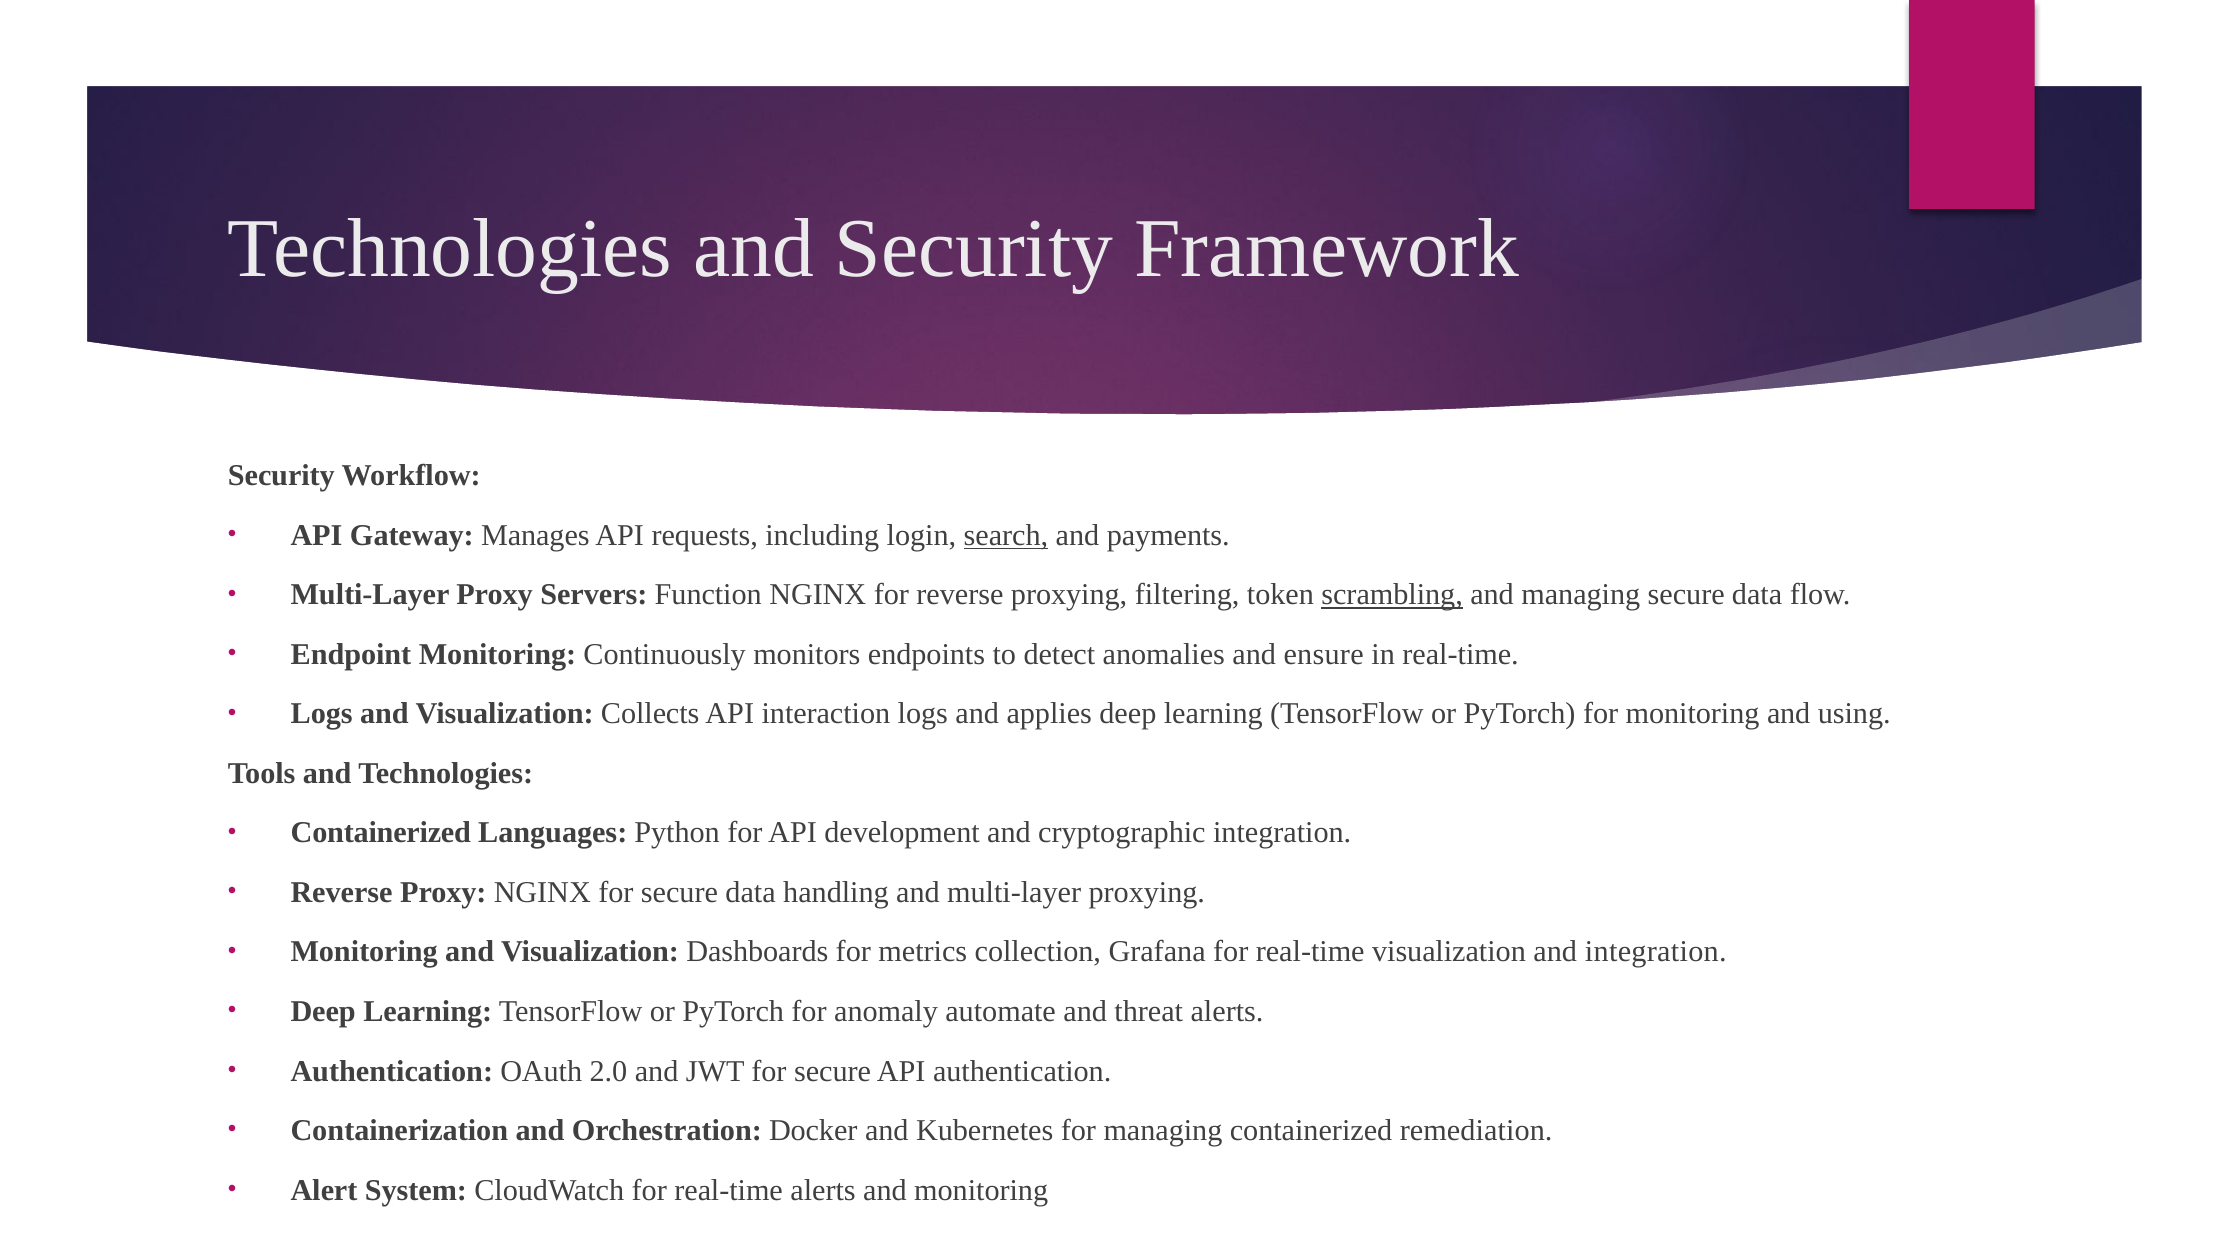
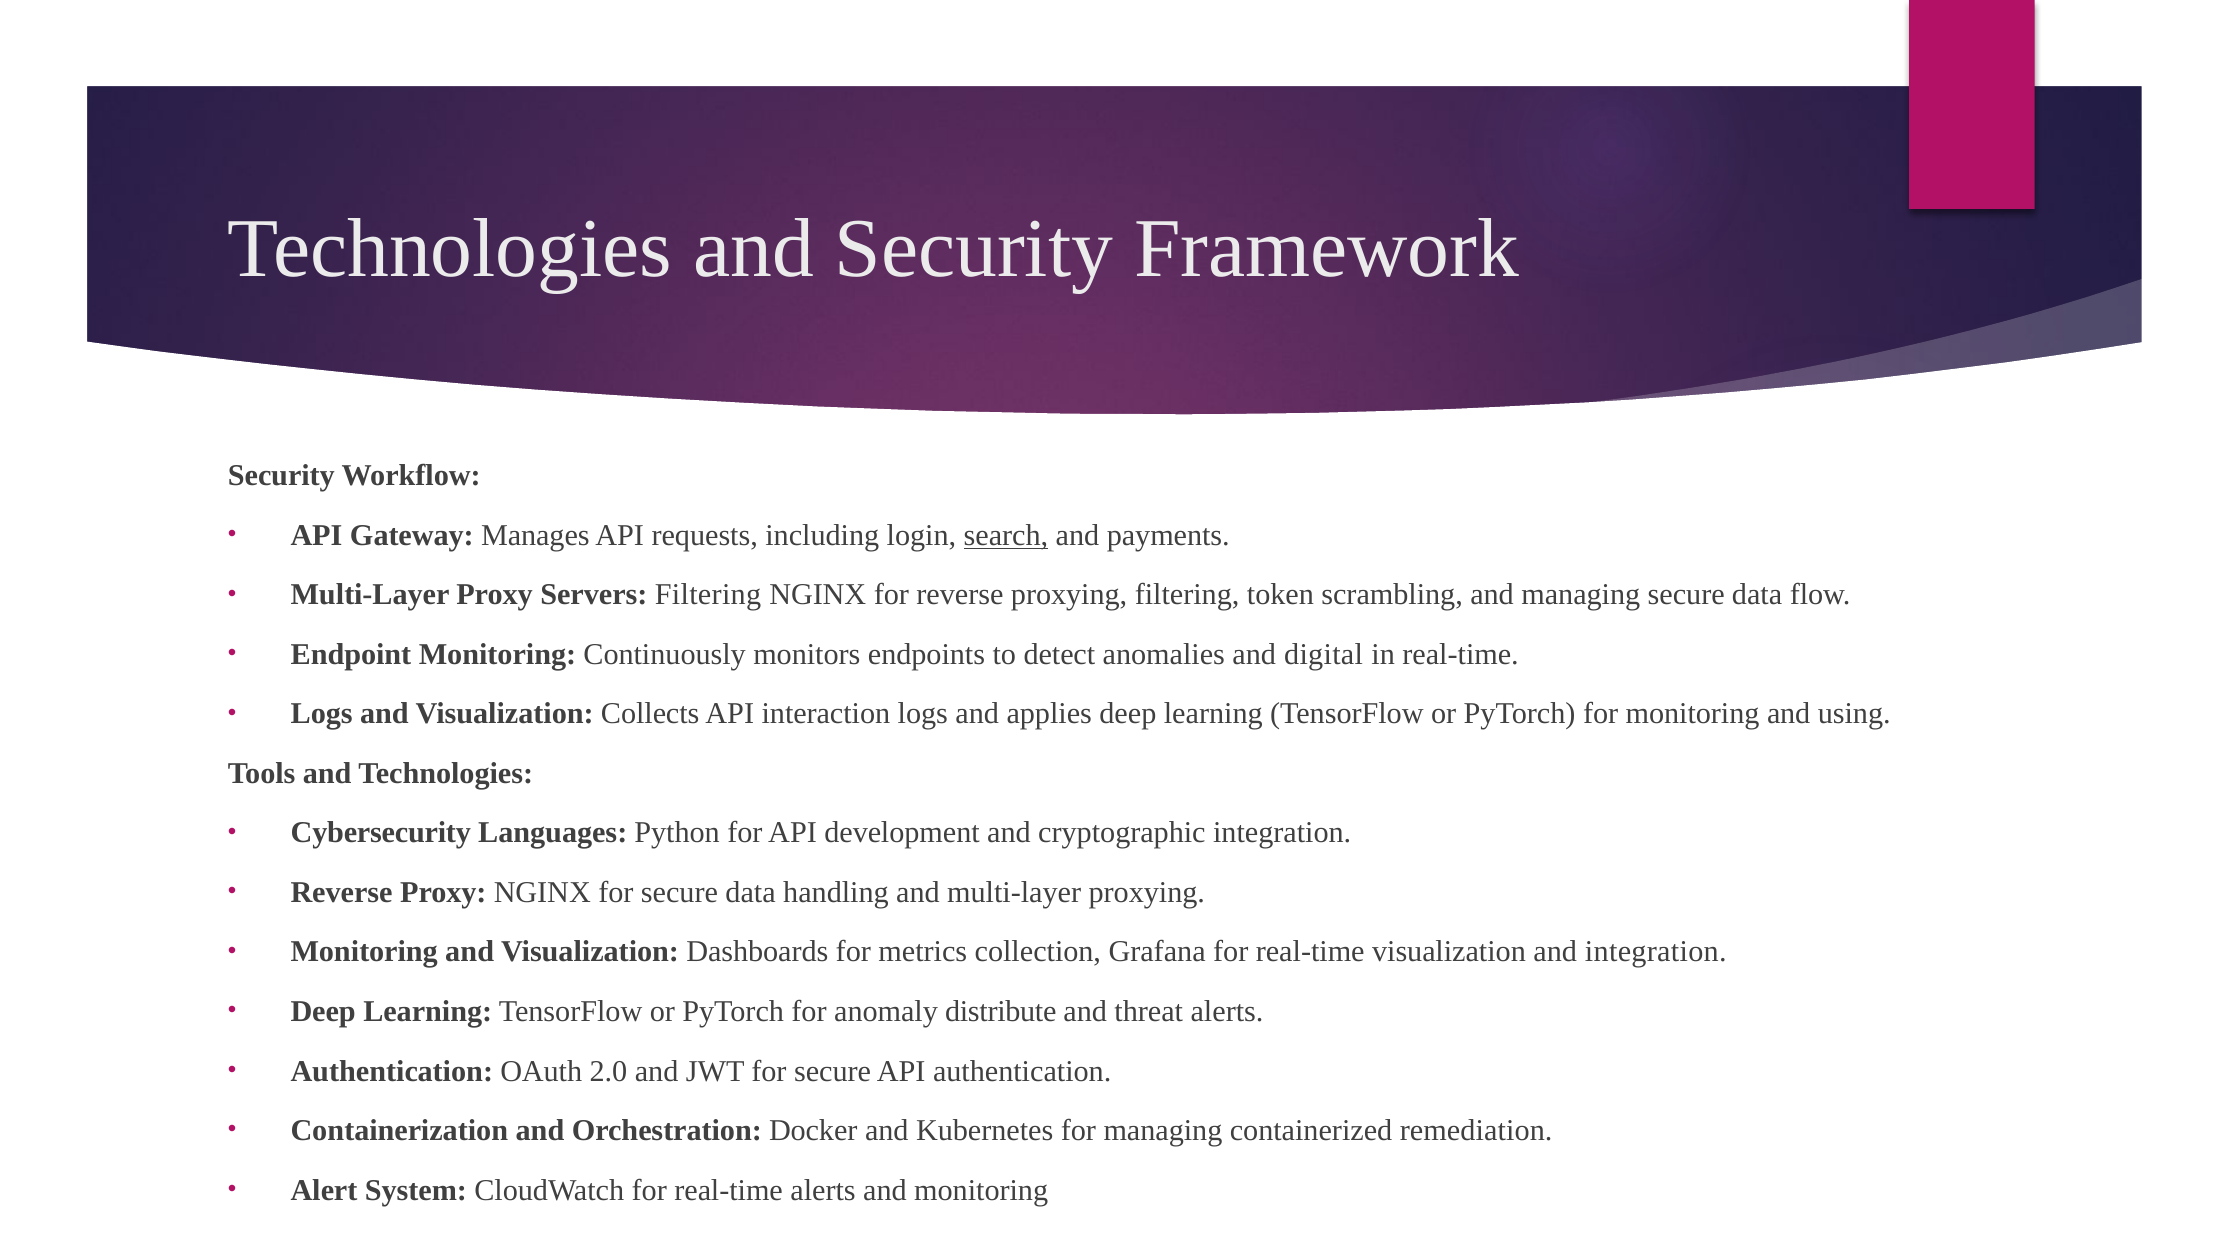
Servers Function: Function -> Filtering
scrambling underline: present -> none
ensure: ensure -> digital
Containerized at (381, 833): Containerized -> Cybersecurity
automate: automate -> distribute
